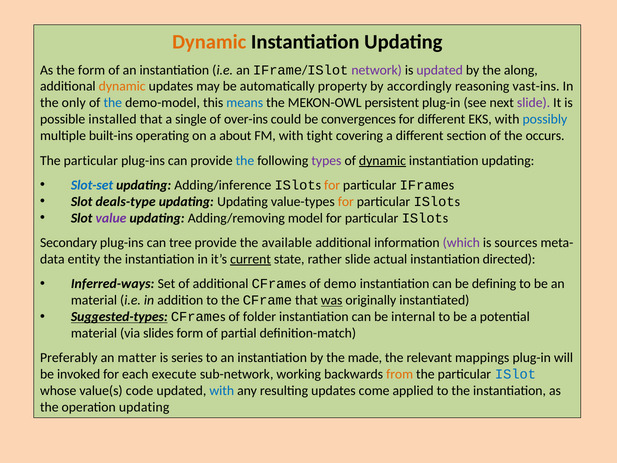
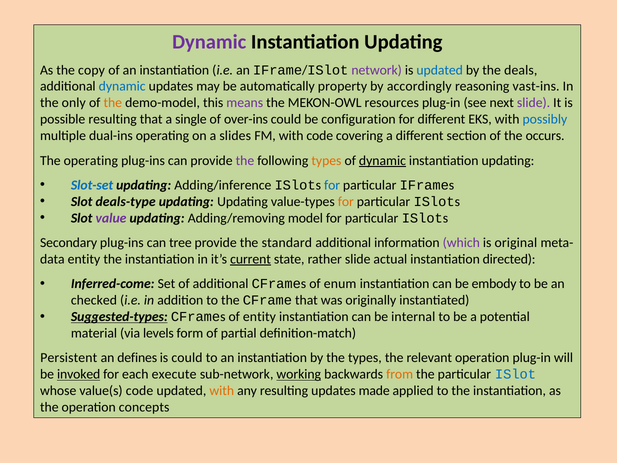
Dynamic at (209, 42) colour: orange -> purple
the form: form -> copy
updated at (440, 70) colour: purple -> blue
along: along -> deals
dynamic at (122, 86) colour: orange -> blue
the at (113, 103) colour: blue -> orange
means colour: blue -> purple
persistent: persistent -> resources
possible installed: installed -> resulting
convergences: convergences -> configuration
built-ins: built-ins -> dual-ins
about: about -> slides
with tight: tight -> code
particular at (91, 160): particular -> operating
the at (245, 160) colour: blue -> purple
types at (326, 160) colour: purple -> orange
for at (332, 185) colour: orange -> blue
available: available -> standard
sources: sources -> original
Inferred-ways: Inferred-ways -> Inferred-come
demo: demo -> enum
defining: defining -> embody
material at (94, 300): material -> checked
was underline: present -> none
of folder: folder -> entity
slides: slides -> levels
Preferably: Preferably -> Persistent
matter: matter -> defines
is series: series -> could
the made: made -> types
relevant mappings: mappings -> operation
invoked underline: none -> present
working underline: none -> present
with at (222, 391) colour: blue -> orange
come: come -> made
operation updating: updating -> concepts
